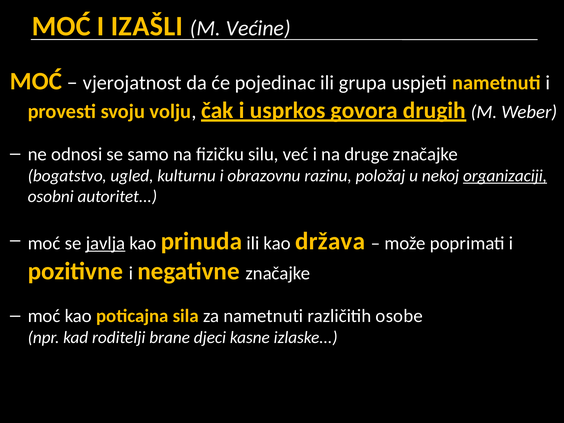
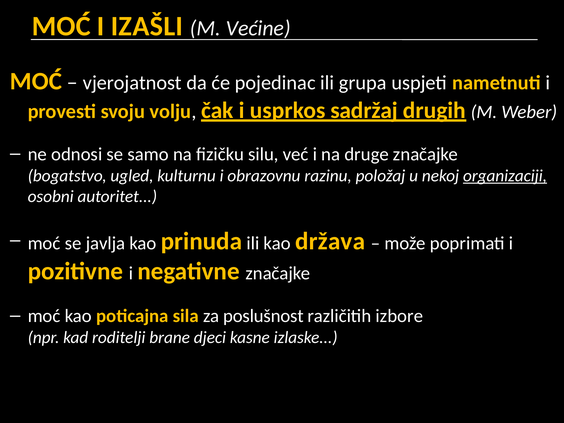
govora: govora -> sadržaj
javlja underline: present -> none
za nametnuti: nametnuti -> poslušnost
osobe: osobe -> izbore
